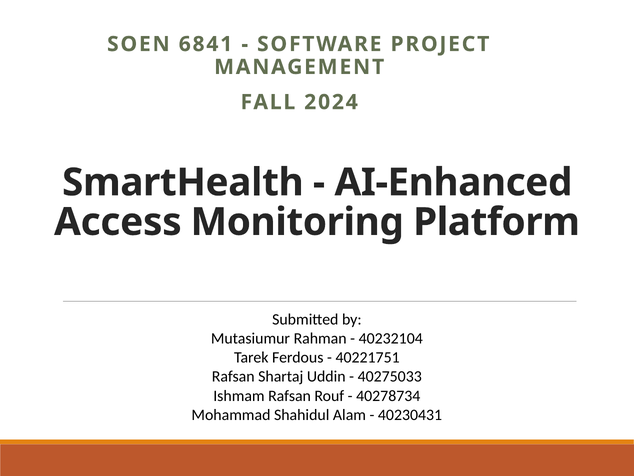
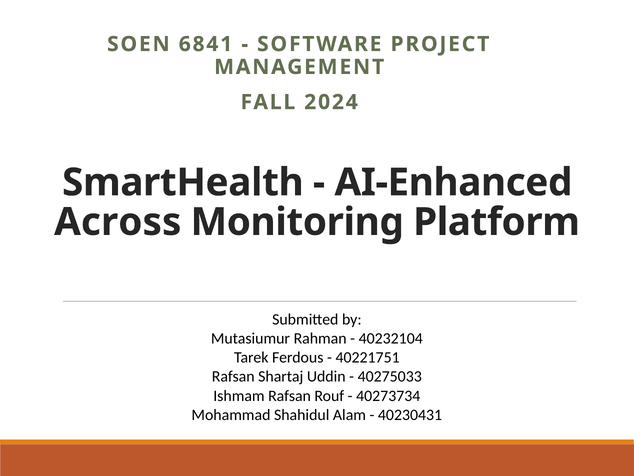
Access: Access -> Across
40278734: 40278734 -> 40273734
